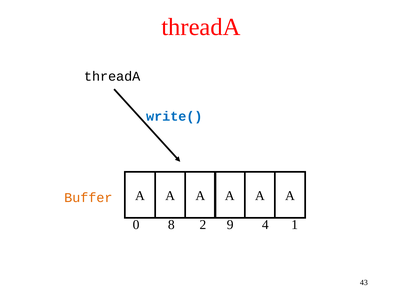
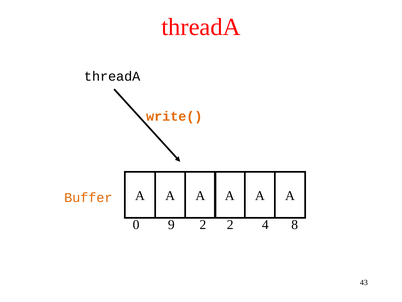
write( colour: blue -> orange
8: 8 -> 9
2 9: 9 -> 2
1: 1 -> 8
